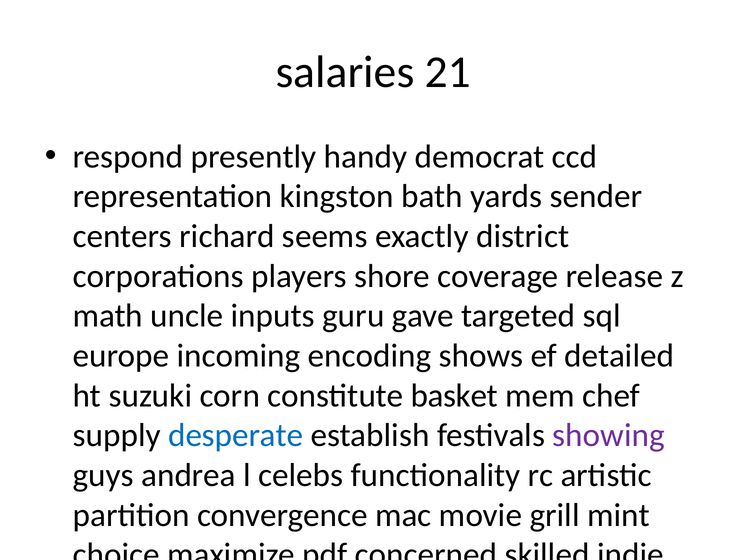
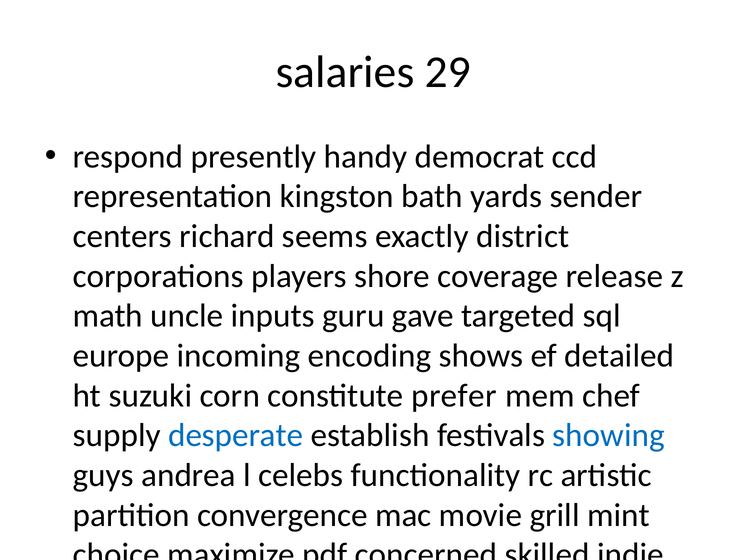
21: 21 -> 29
basket: basket -> prefer
showing colour: purple -> blue
